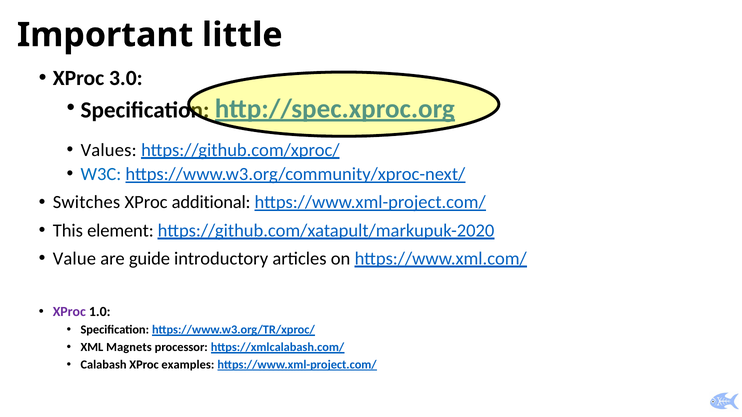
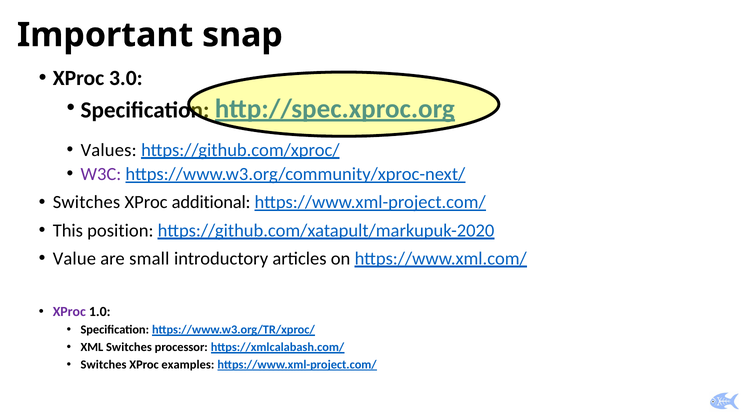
little: little -> snap
W3C colour: blue -> purple
element: element -> position
guide: guide -> small
XML Magnets: Magnets -> Switches
Calabash at (104, 365): Calabash -> Switches
